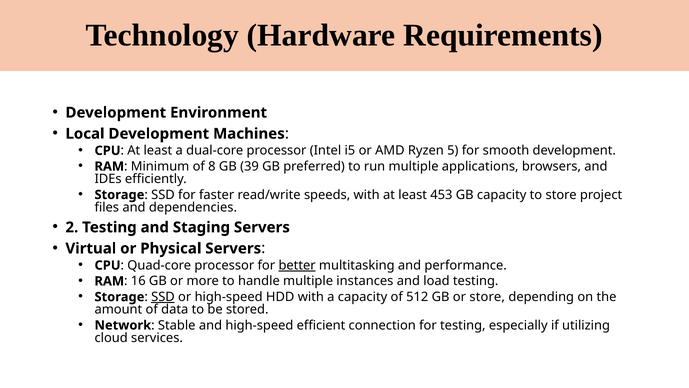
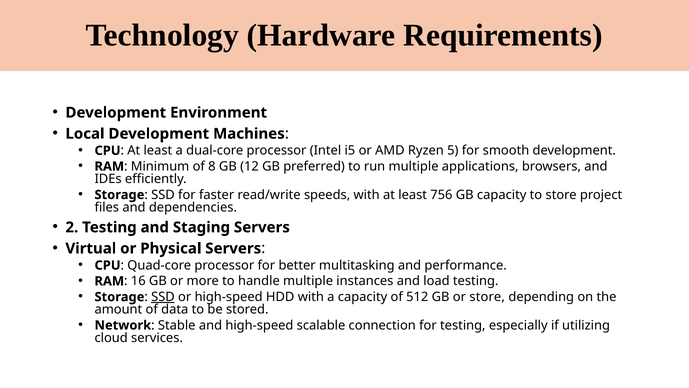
39: 39 -> 12
453: 453 -> 756
better underline: present -> none
efficient: efficient -> scalable
